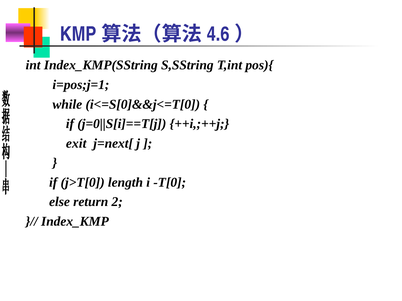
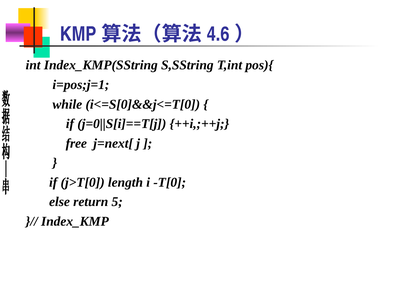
exit: exit -> free
2: 2 -> 5
